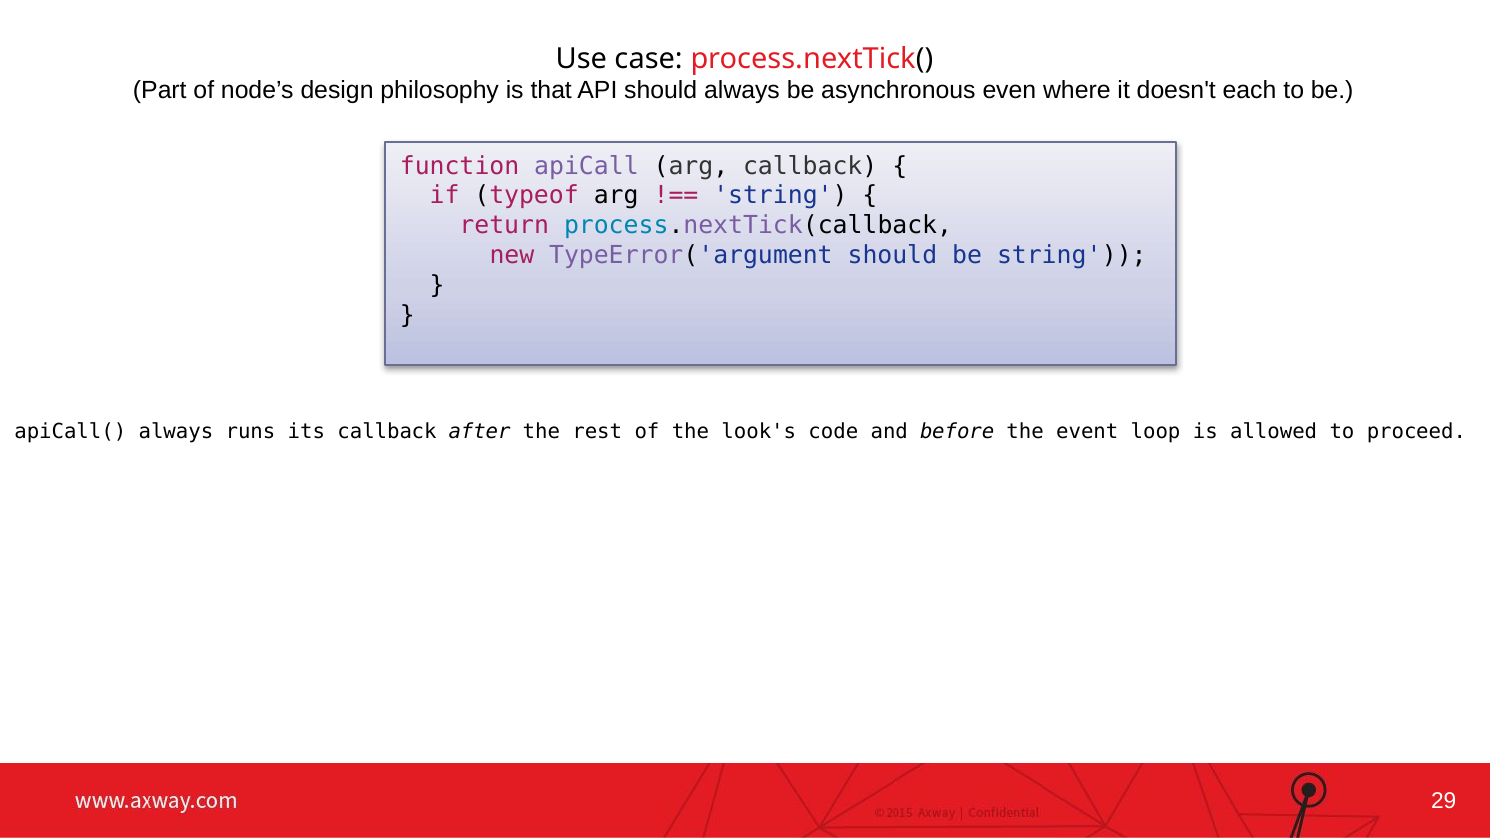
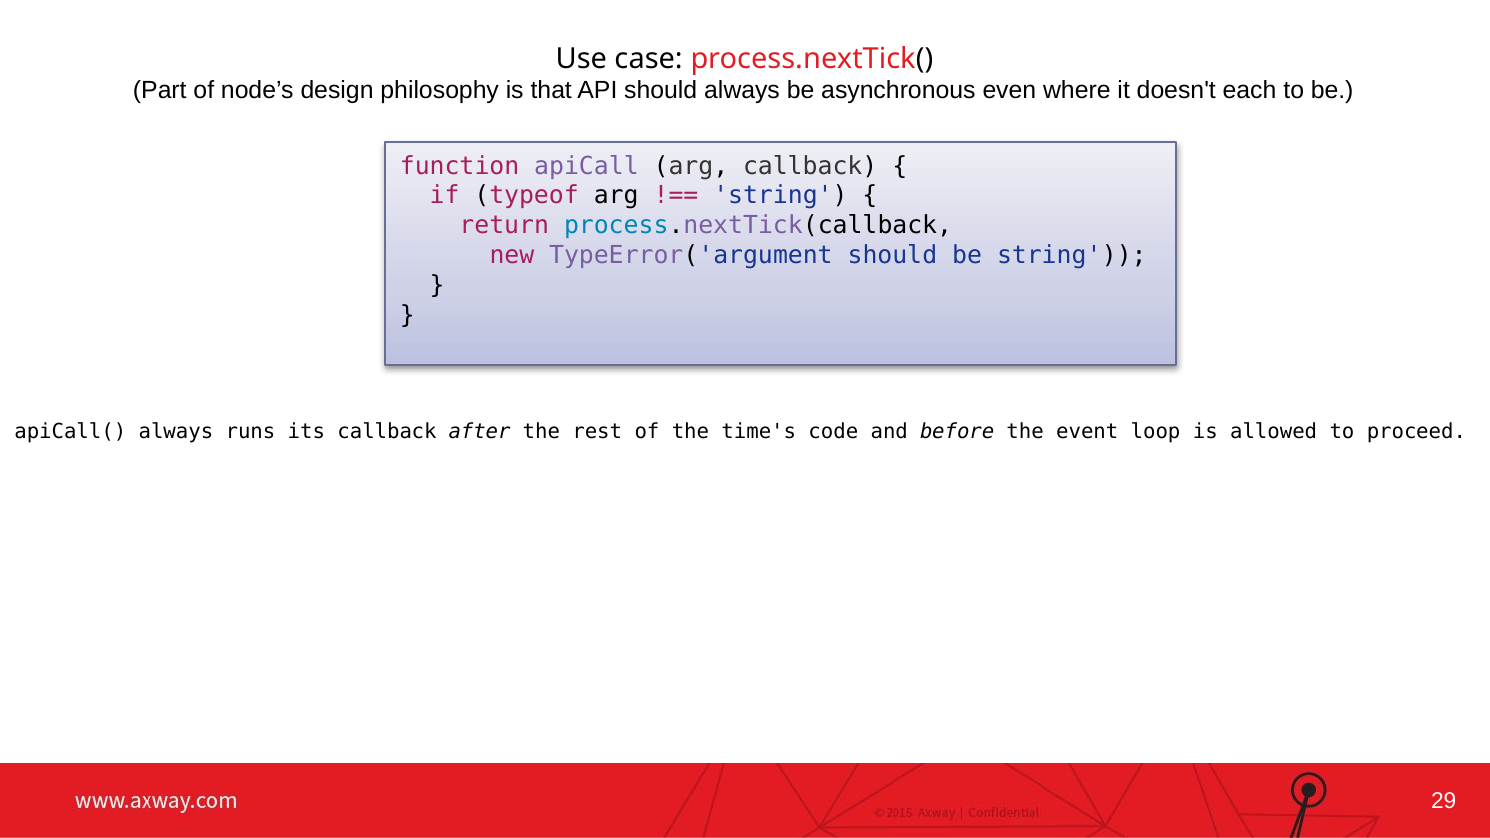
look's: look's -> time's
